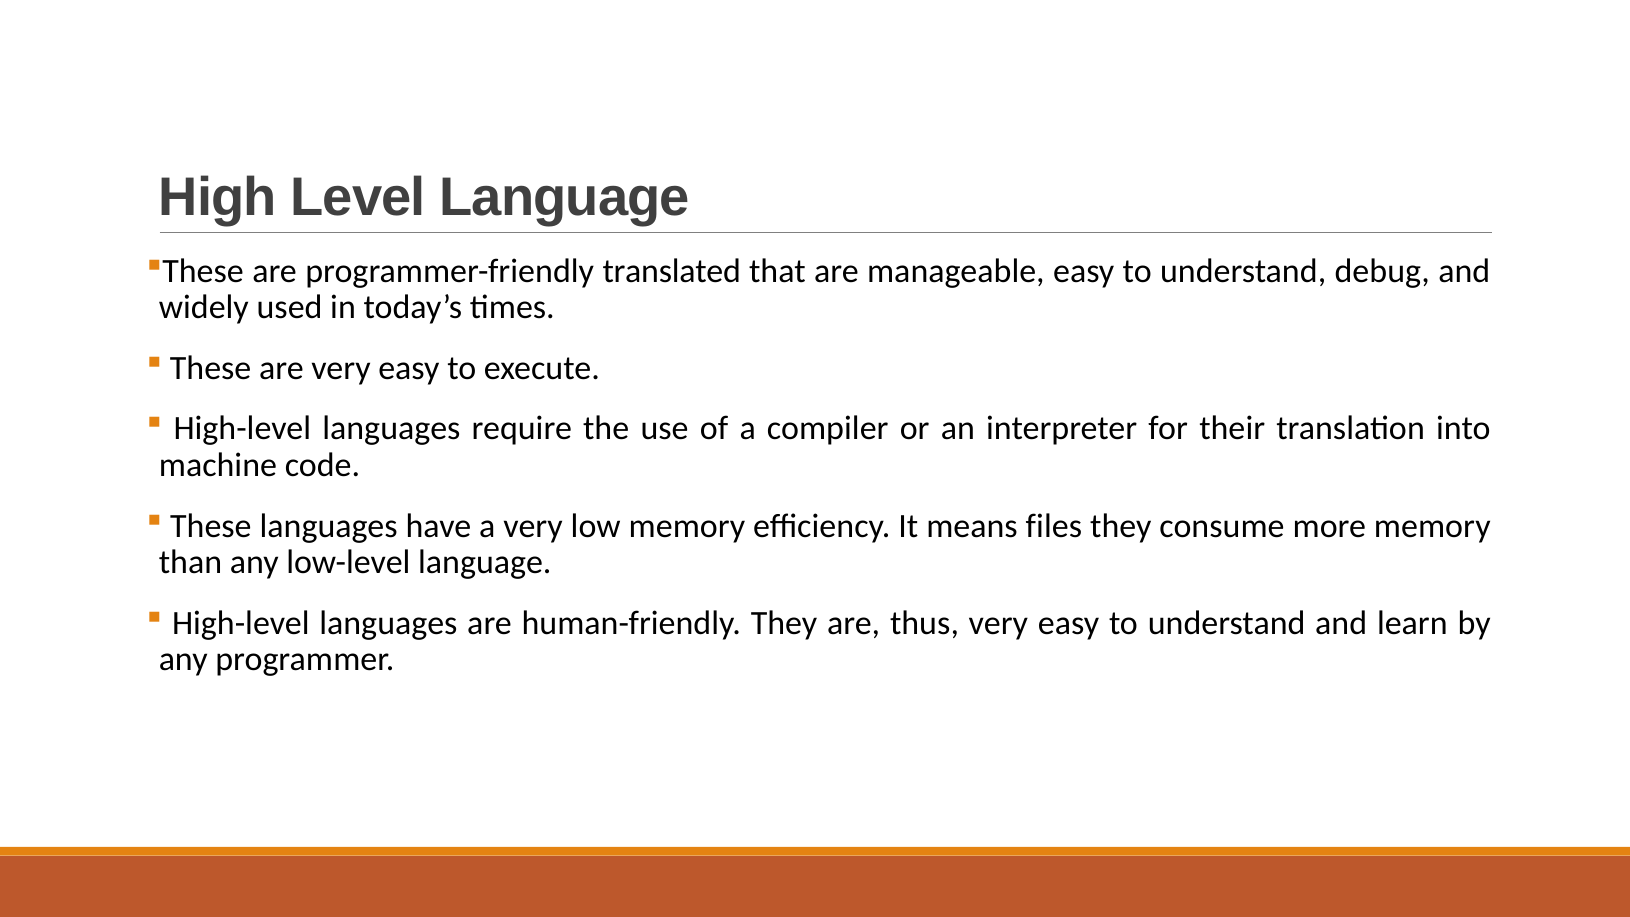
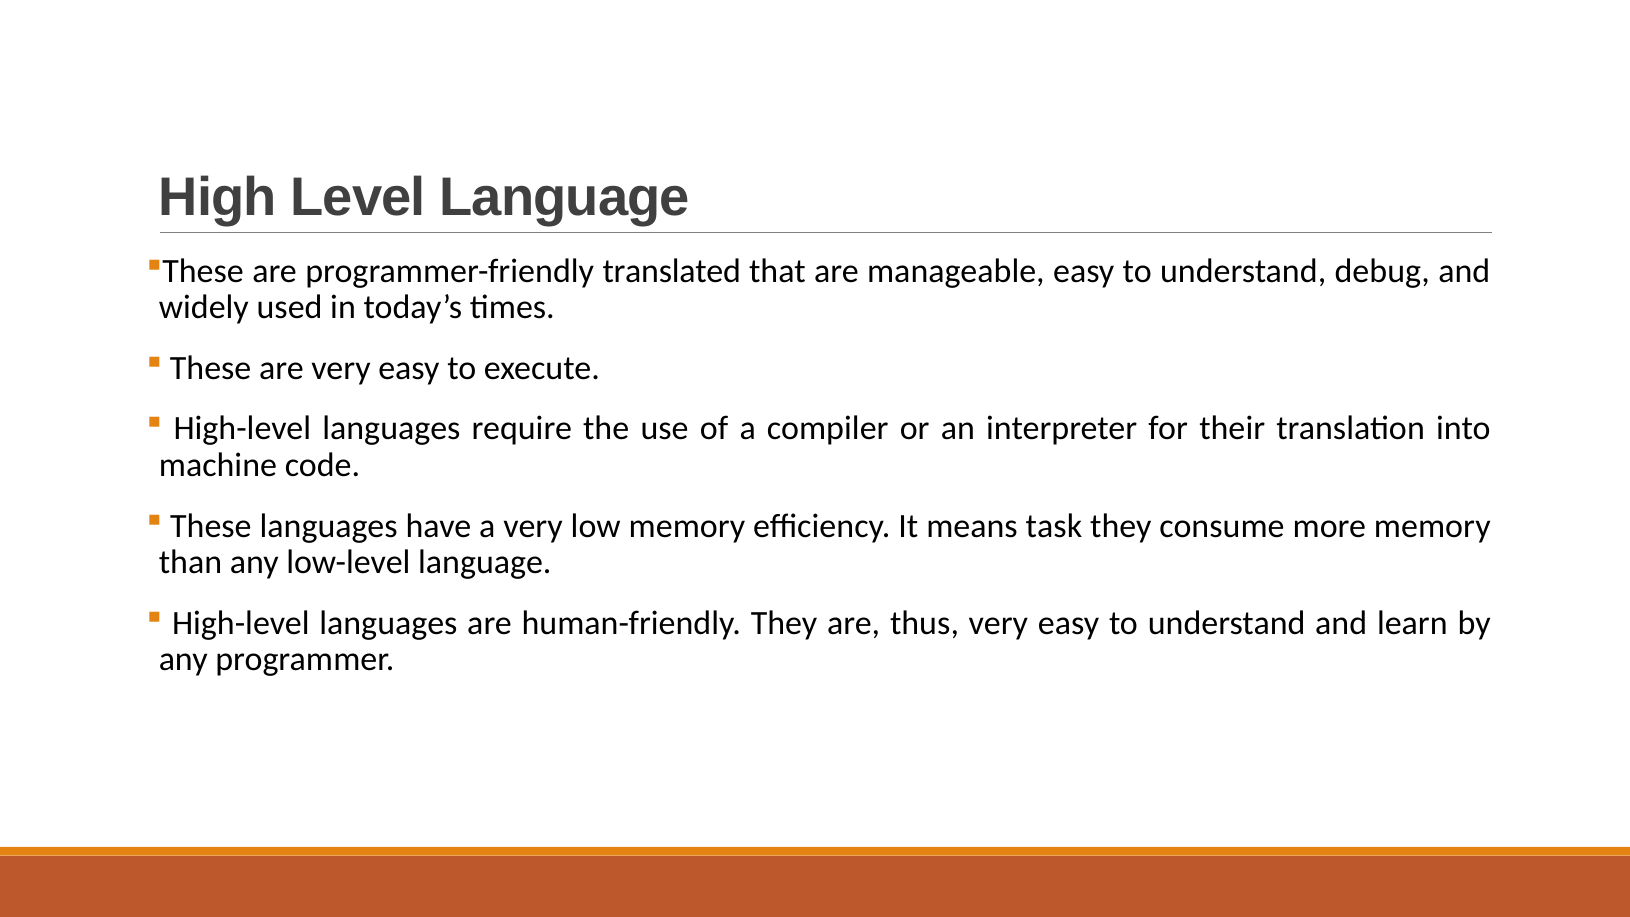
files: files -> task
